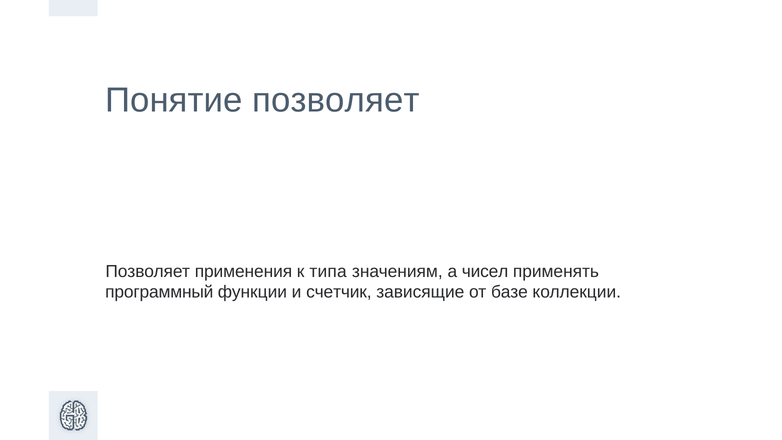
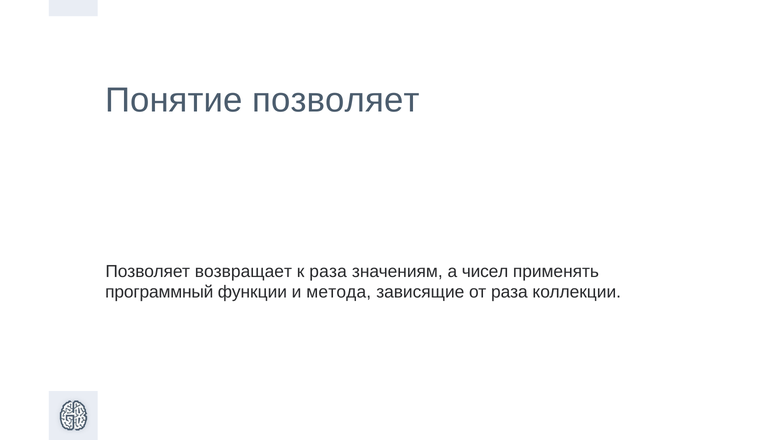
применения: применения -> возвращает
к типа: типа -> раза
счетчик: счетчик -> метода
от базе: базе -> раза
